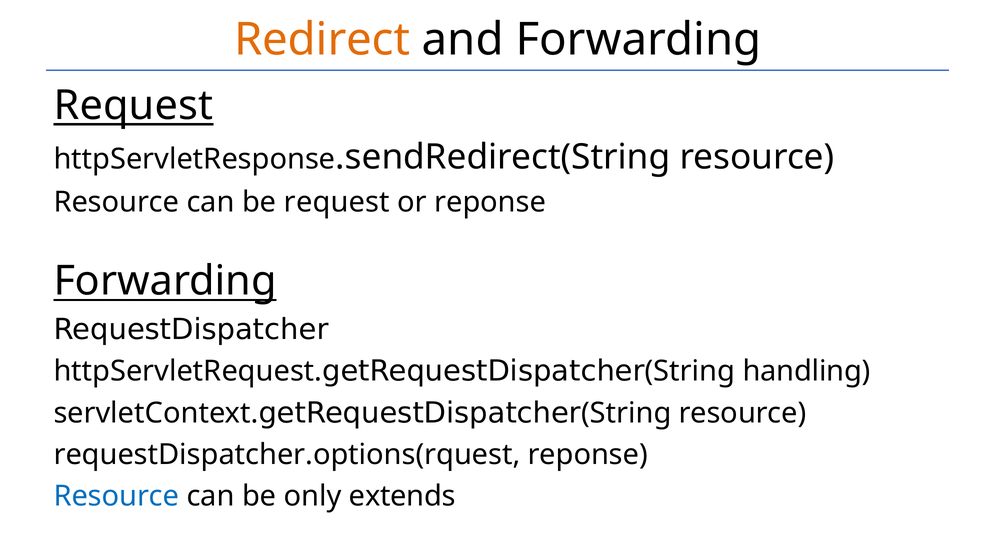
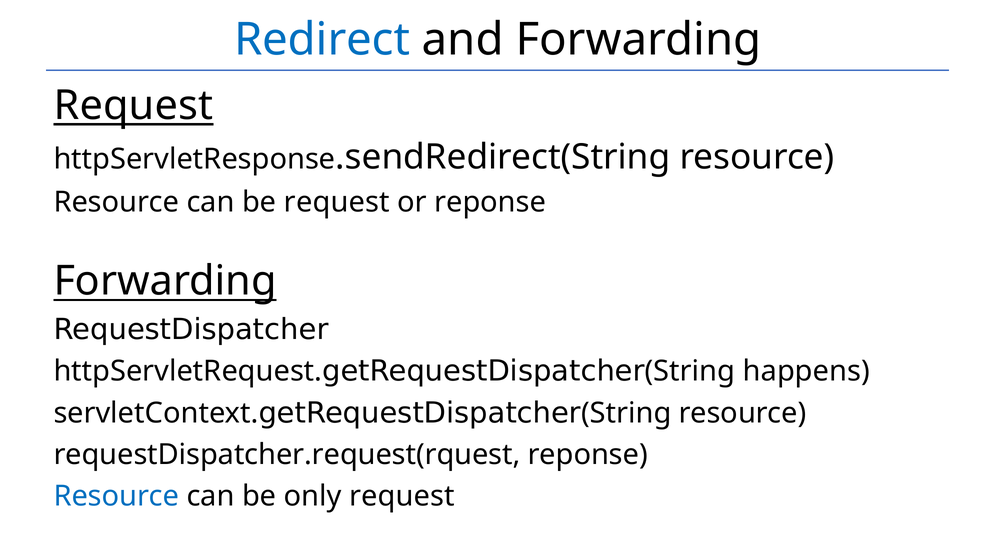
Redirect colour: orange -> blue
handling: handling -> happens
requestDispatcher.options(rquest: requestDispatcher.options(rquest -> requestDispatcher.request(rquest
only extends: extends -> request
